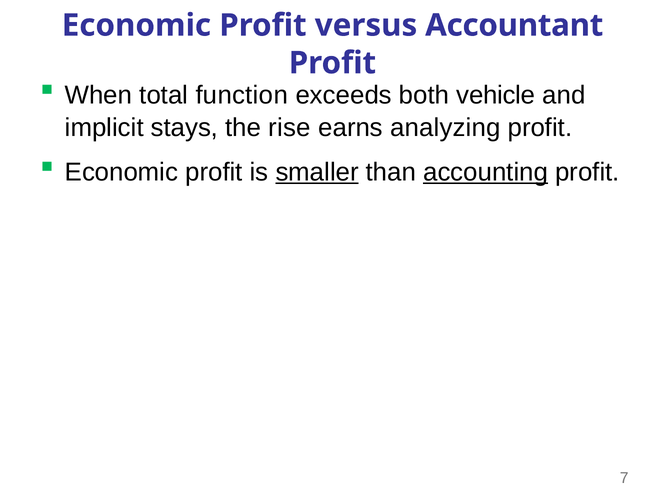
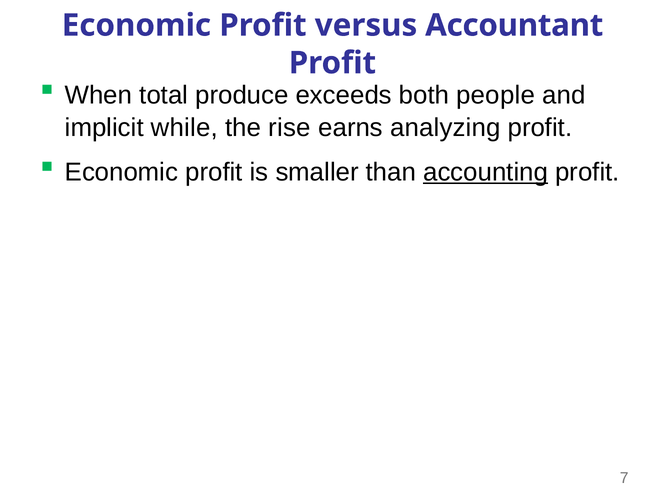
function: function -> produce
vehicle: vehicle -> people
stays: stays -> while
smaller underline: present -> none
